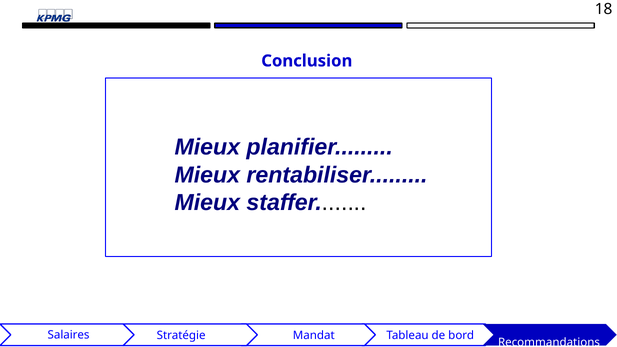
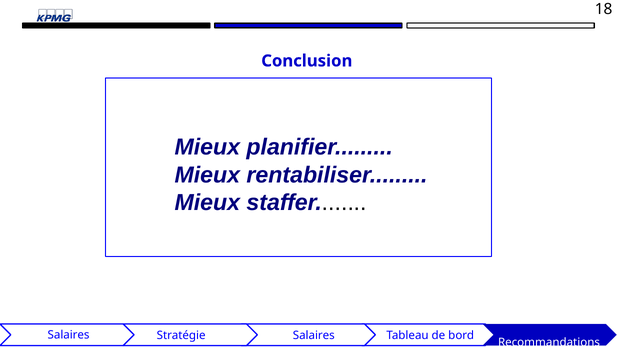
Mandat at (314, 336): Mandat -> Salaires
